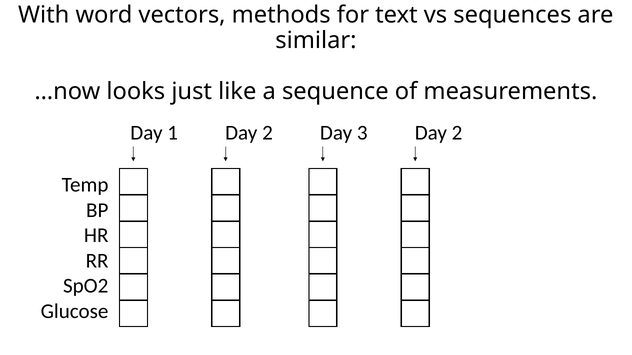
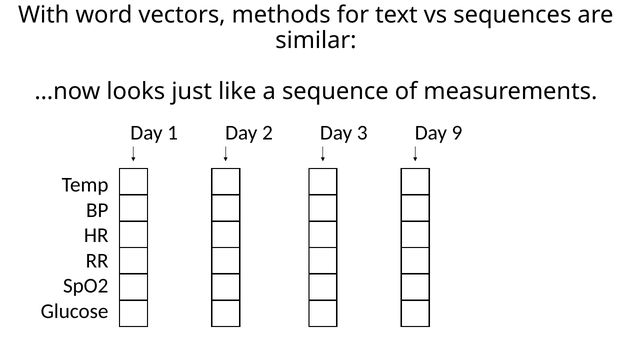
3 Day 2: 2 -> 9
